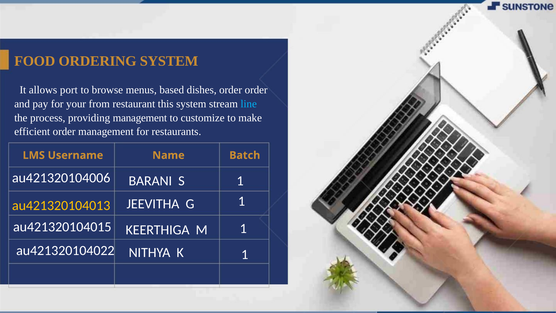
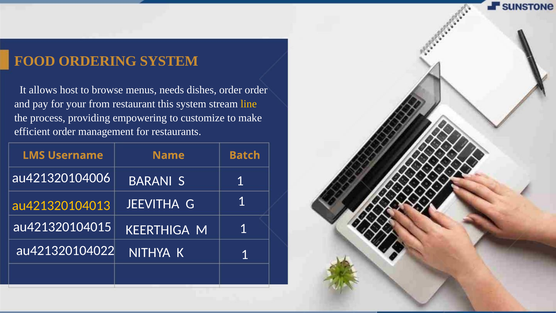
port: port -> host
based: based -> needs
line colour: light blue -> yellow
providing management: management -> empowering
